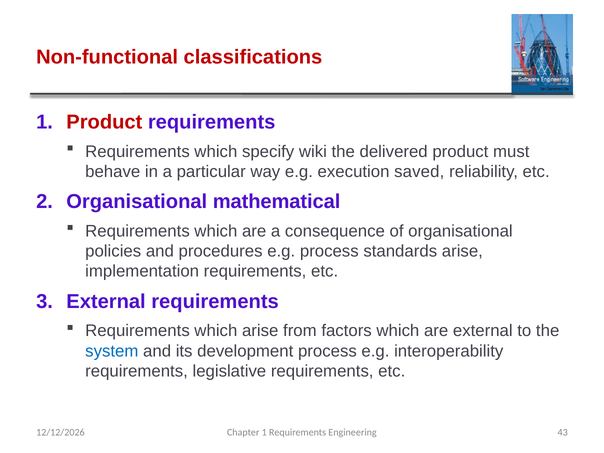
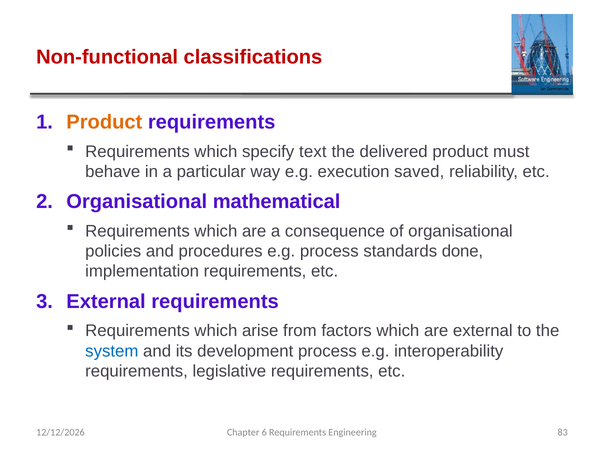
Product at (104, 122) colour: red -> orange
wiki: wiki -> text
standards arise: arise -> done
Chapter 1: 1 -> 6
43: 43 -> 83
